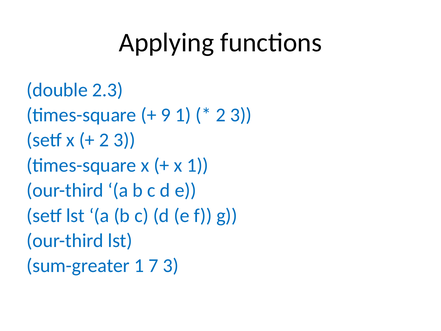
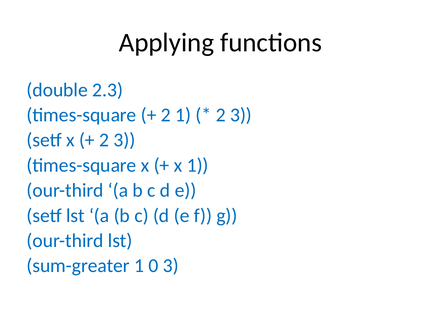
9 at (166, 115): 9 -> 2
7: 7 -> 0
